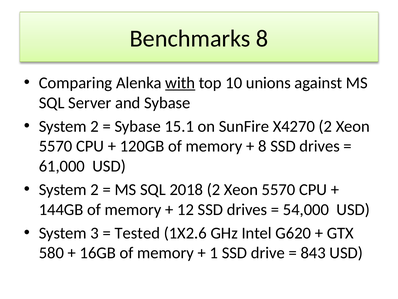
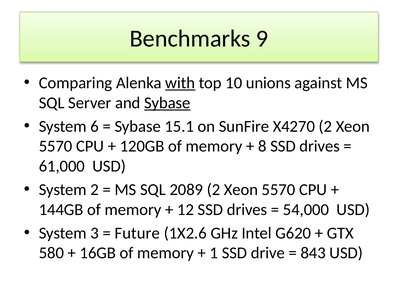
Benchmarks 8: 8 -> 9
Sybase at (167, 103) underline: none -> present
2 at (95, 126): 2 -> 6
2018: 2018 -> 2089
Tested: Tested -> Future
